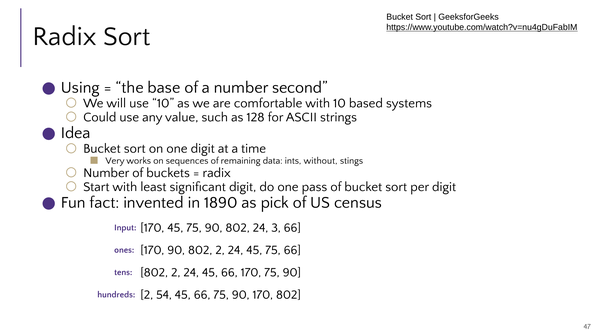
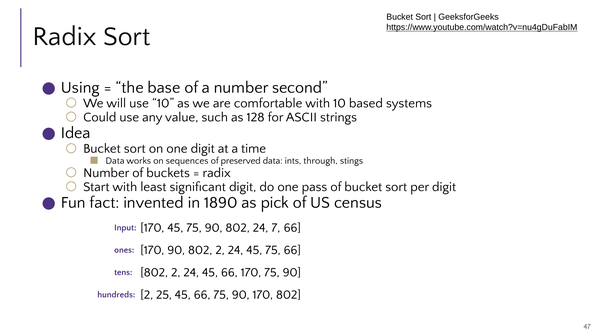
Very at (115, 161): Very -> Data
remaining: remaining -> preserved
without: without -> through
3: 3 -> 7
54: 54 -> 25
